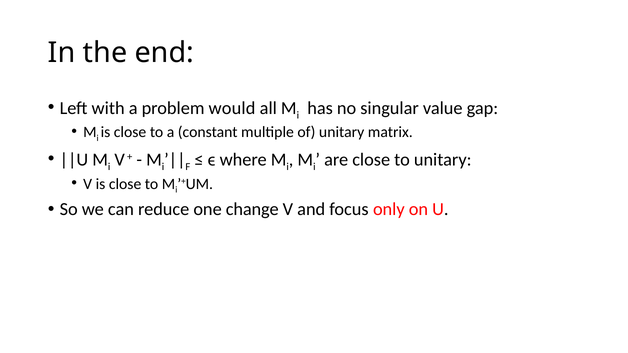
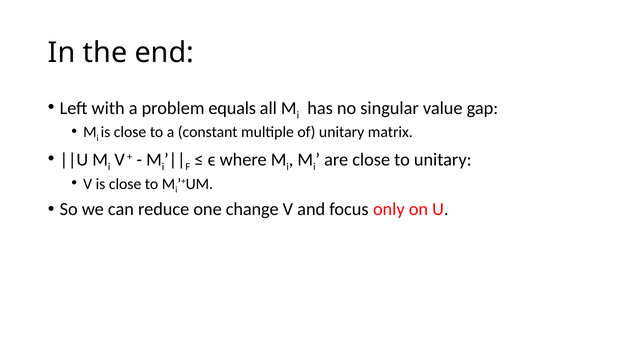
would: would -> equals
